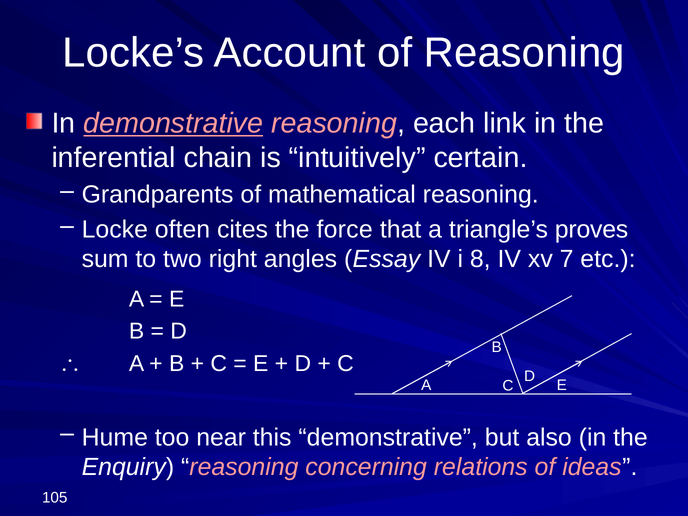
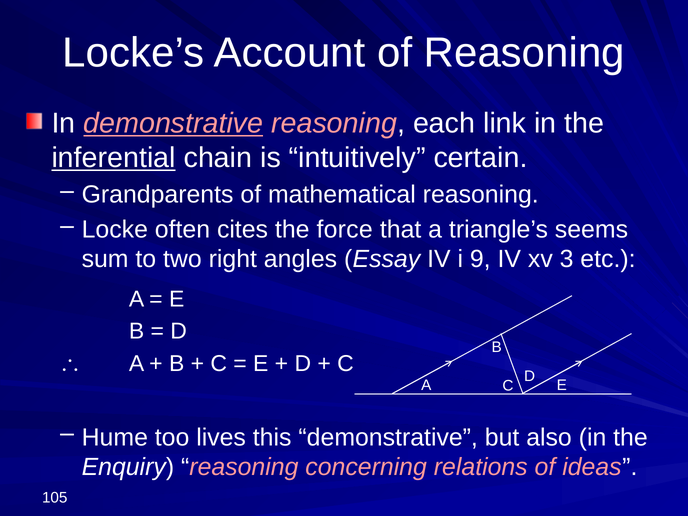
inferential underline: none -> present
proves: proves -> seems
8: 8 -> 9
7: 7 -> 3
near: near -> lives
